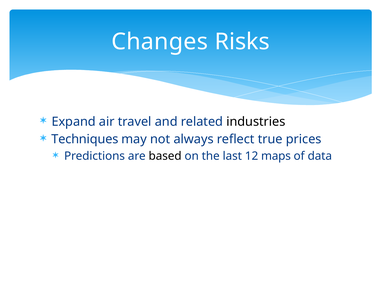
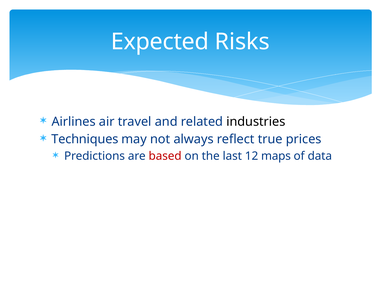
Changes: Changes -> Expected
Expand: Expand -> Airlines
based colour: black -> red
